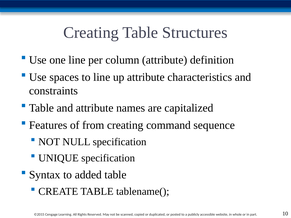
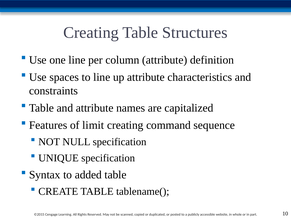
from: from -> limit
